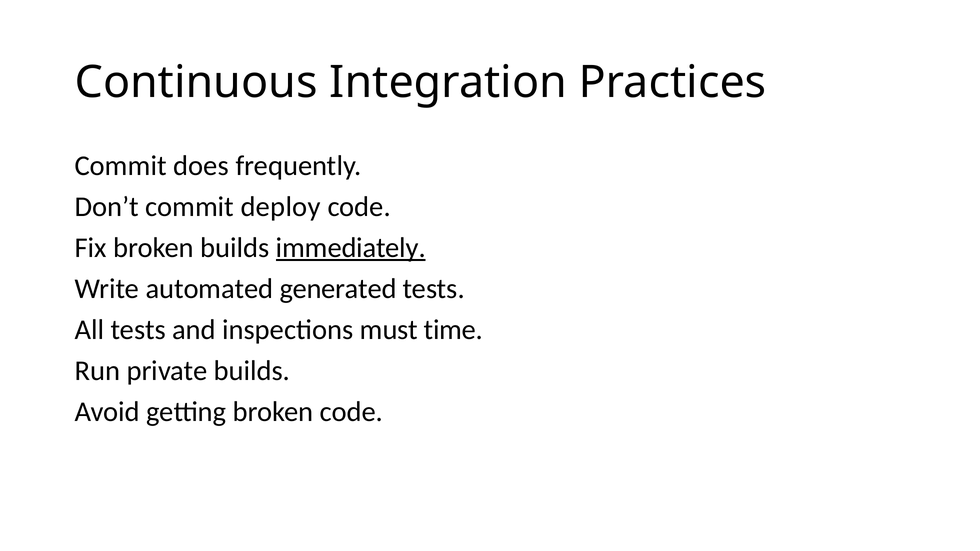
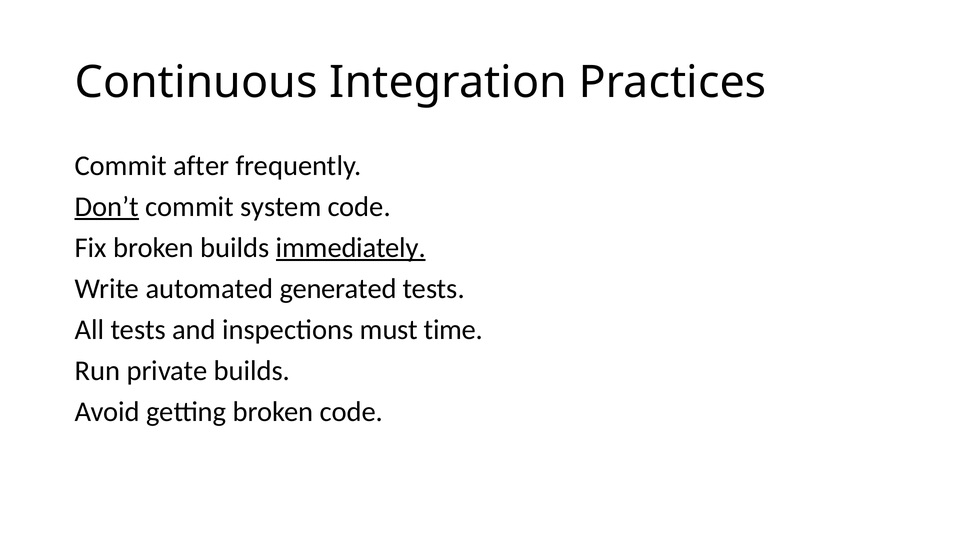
does: does -> after
Don’t underline: none -> present
deploy: deploy -> system
